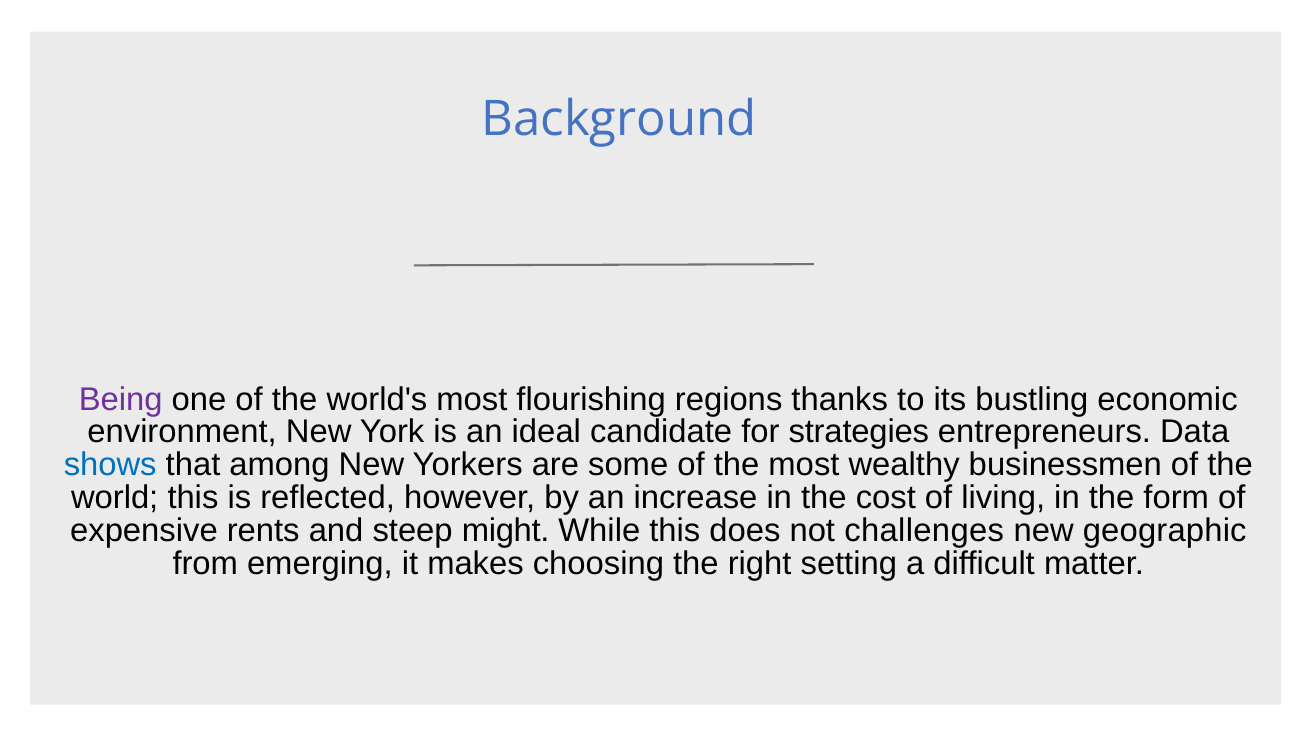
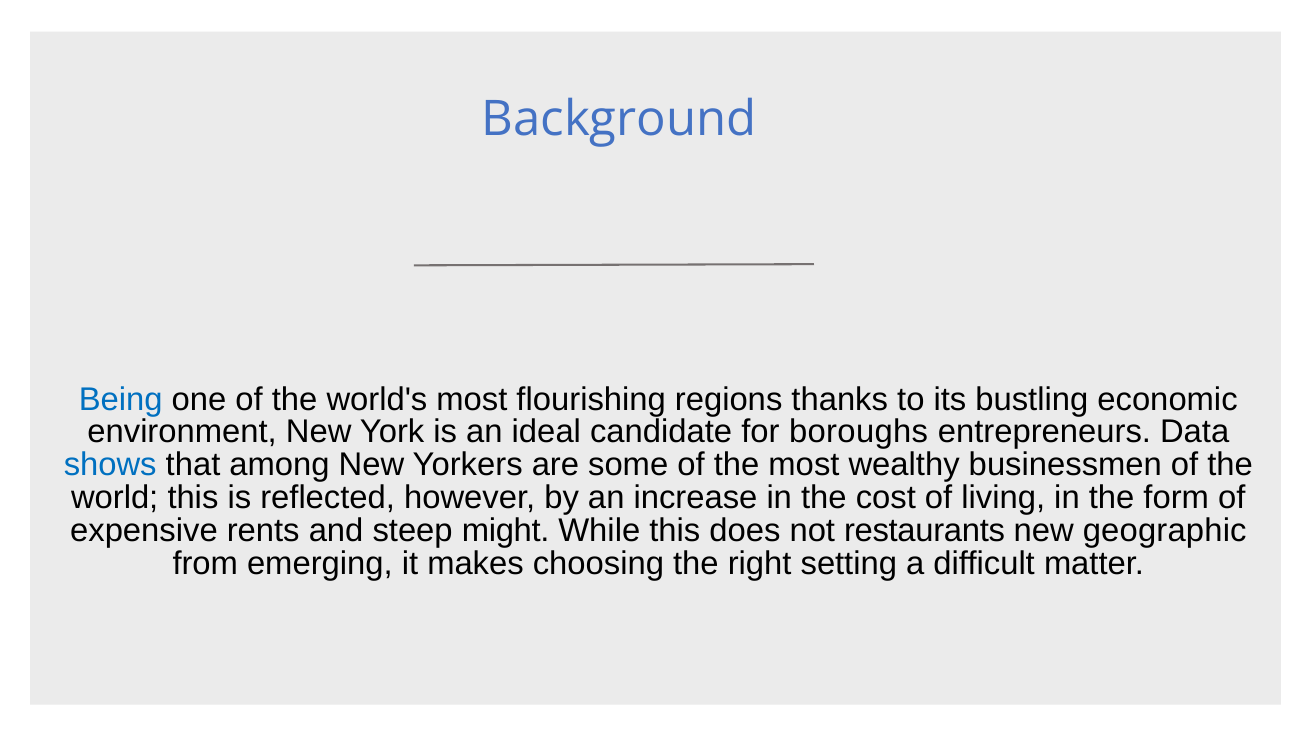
Being colour: purple -> blue
strategies: strategies -> boroughs
challenges: challenges -> restaurants
